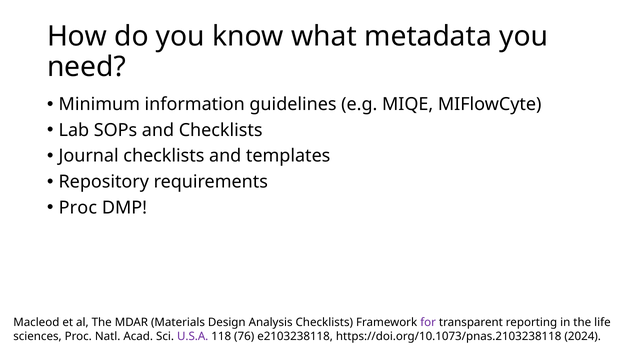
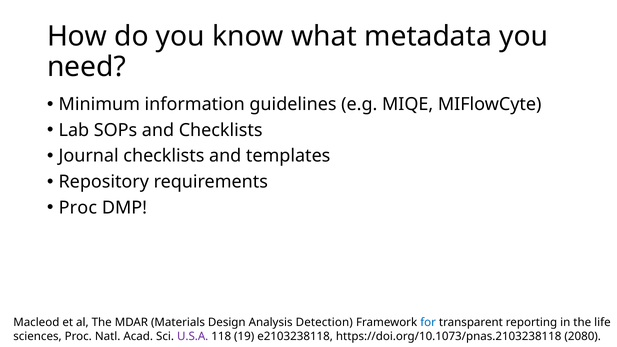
Analysis Checklists: Checklists -> Detection
for colour: purple -> blue
76: 76 -> 19
2024: 2024 -> 2080
